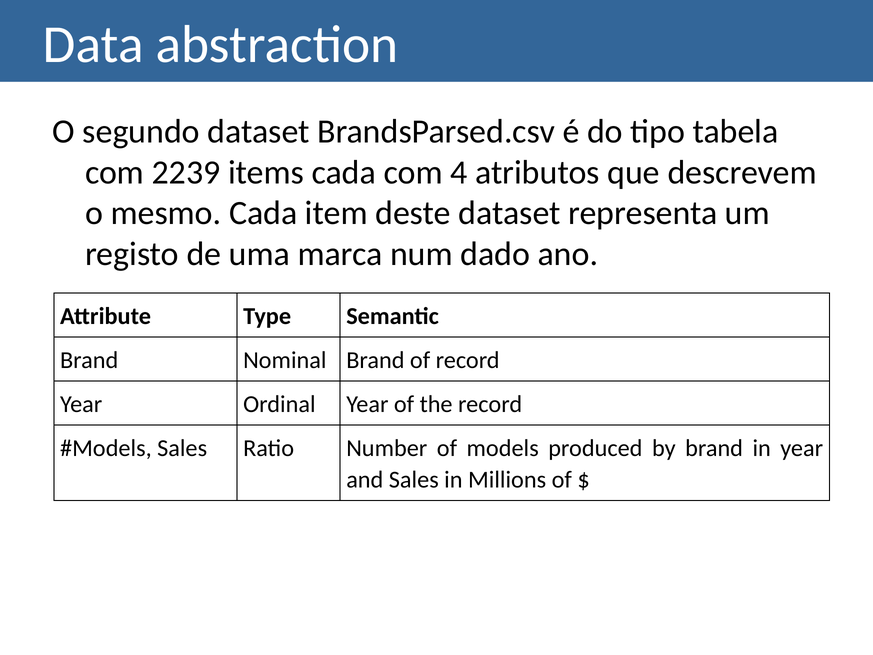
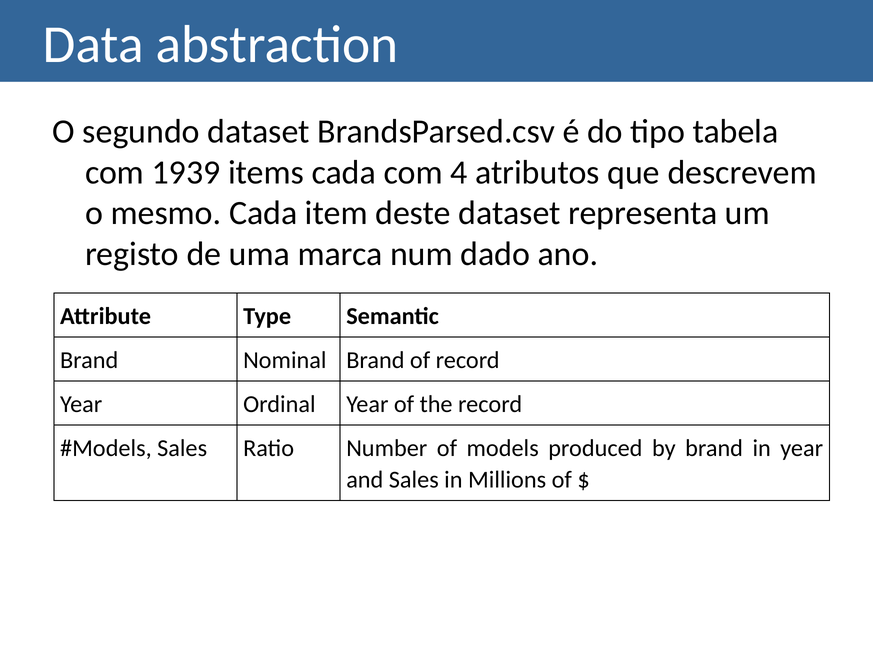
2239: 2239 -> 1939
